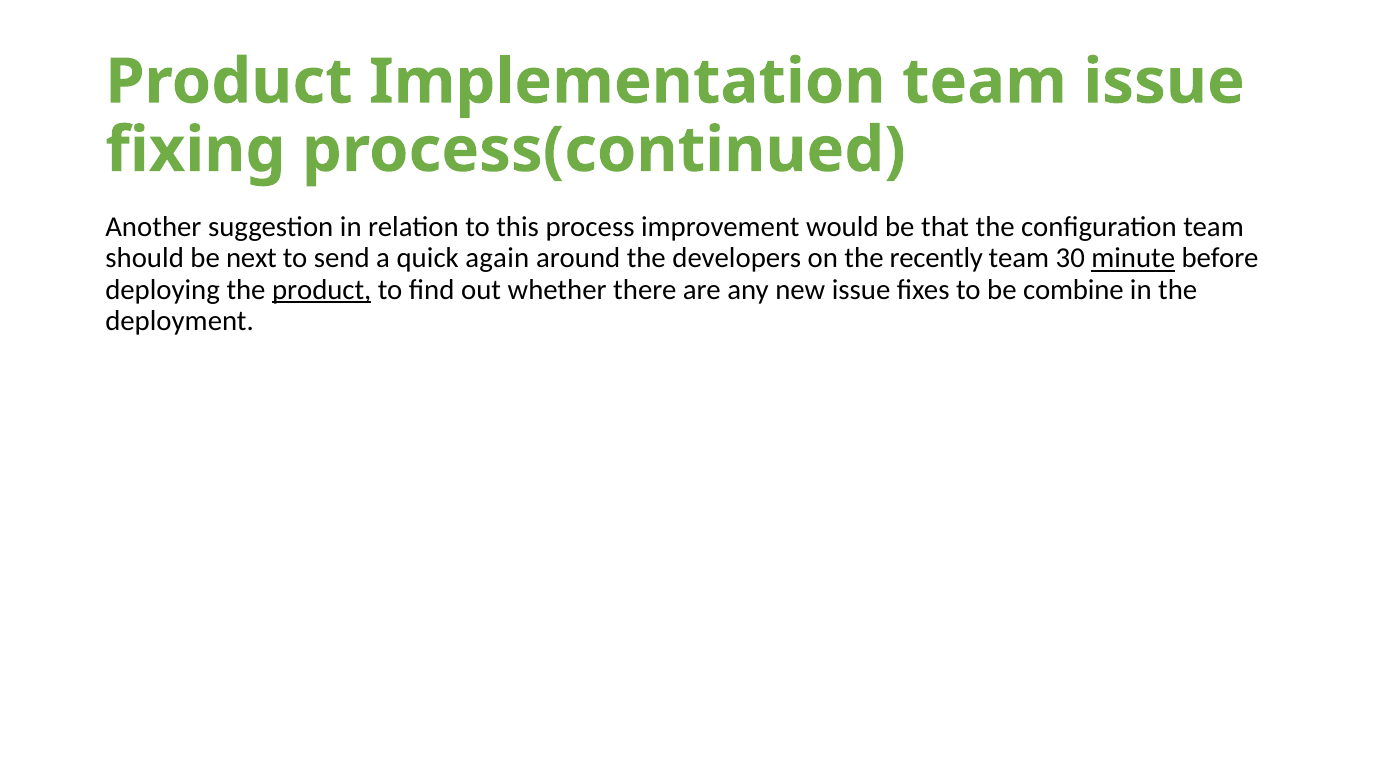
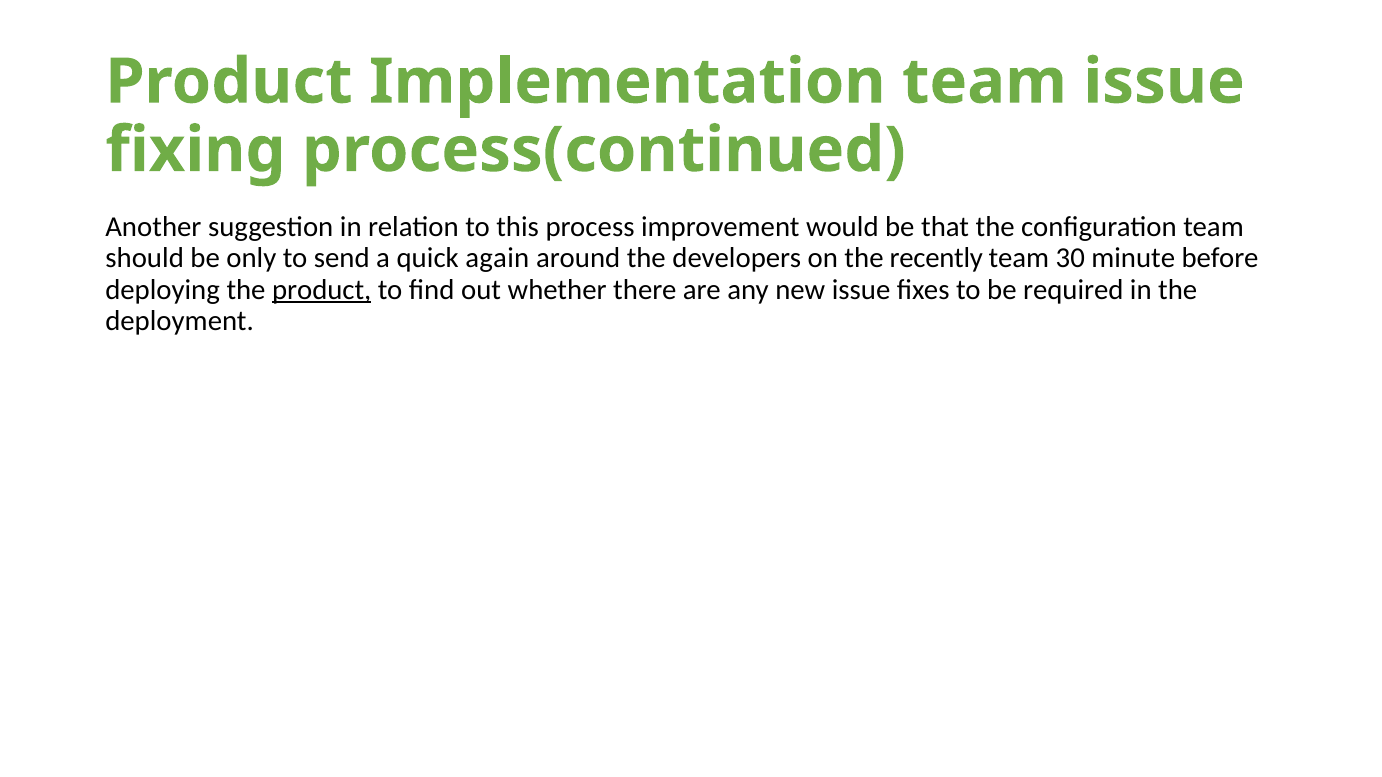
next: next -> only
minute underline: present -> none
combine: combine -> required
